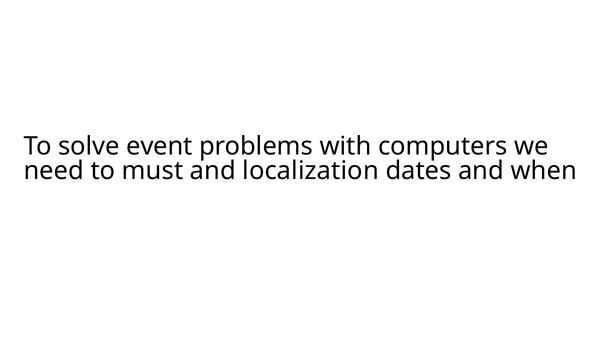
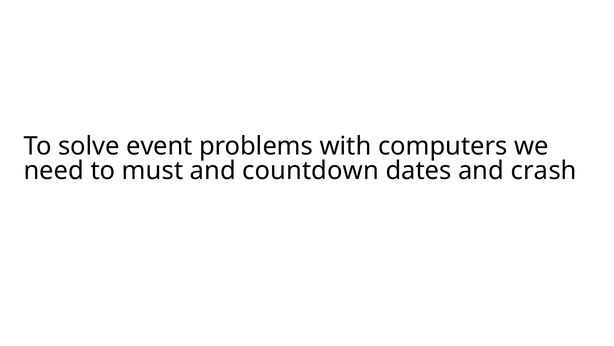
localization: localization -> countdown
when: when -> crash
